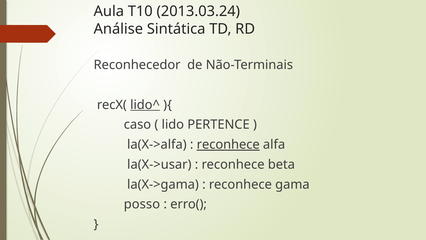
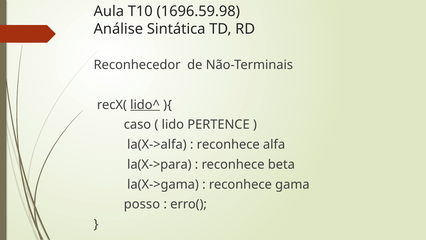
2013.03.24: 2013.03.24 -> 1696.59.98
reconhece at (228, 144) underline: present -> none
la(X->usar: la(X->usar -> la(X->para
